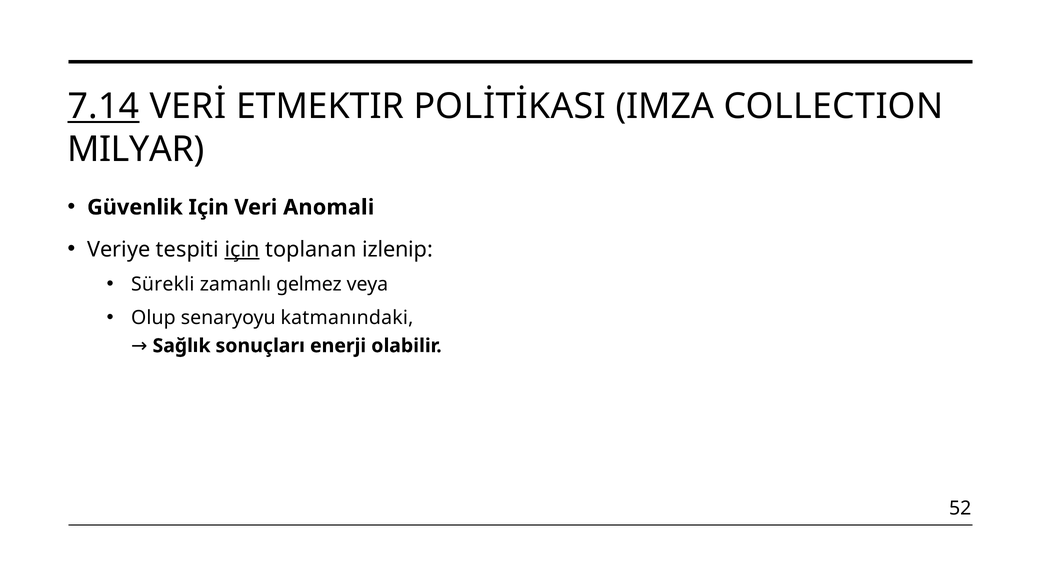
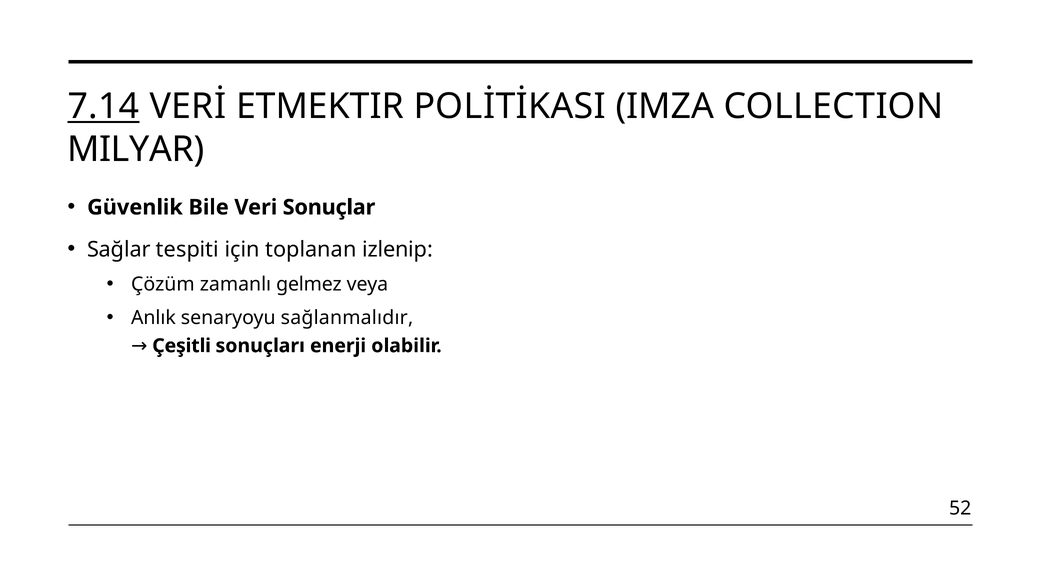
Güvenlik Için: Için -> Bile
Anomali: Anomali -> Sonuçlar
Veriye: Veriye -> Sağlar
için at (242, 249) underline: present -> none
Sürekli: Sürekli -> Çözüm
Olup: Olup -> Anlık
katmanındaki: katmanındaki -> sağlanmalıdır
Sağlık: Sağlık -> Çeşitli
